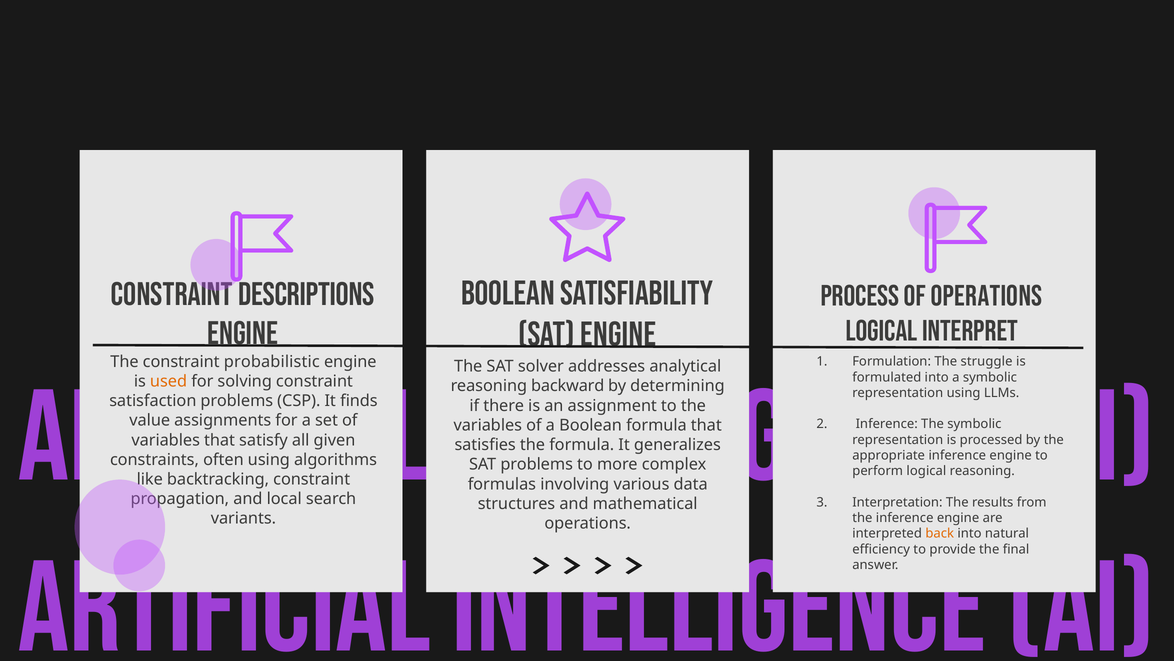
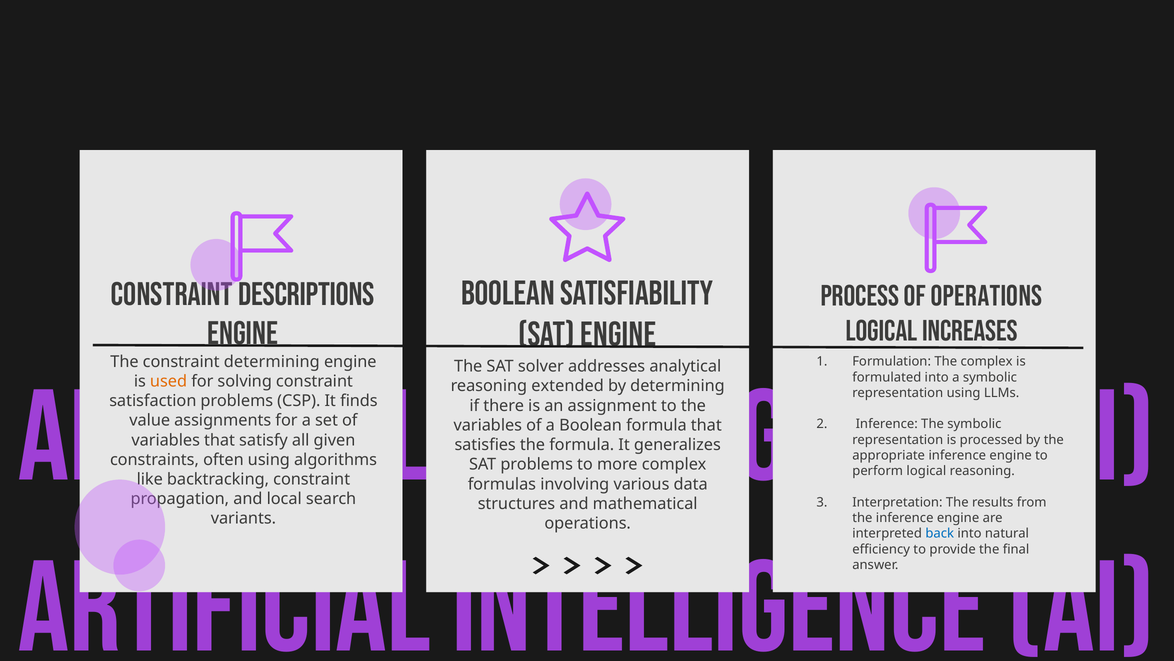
Interpret: Interpret -> Increases
constraint probabilistic: probabilistic -> determining
The struggle: struggle -> complex
backward: backward -> extended
back colour: orange -> blue
